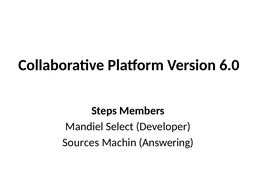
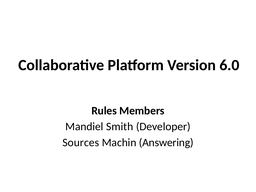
Steps: Steps -> Rules
Select: Select -> Smith
